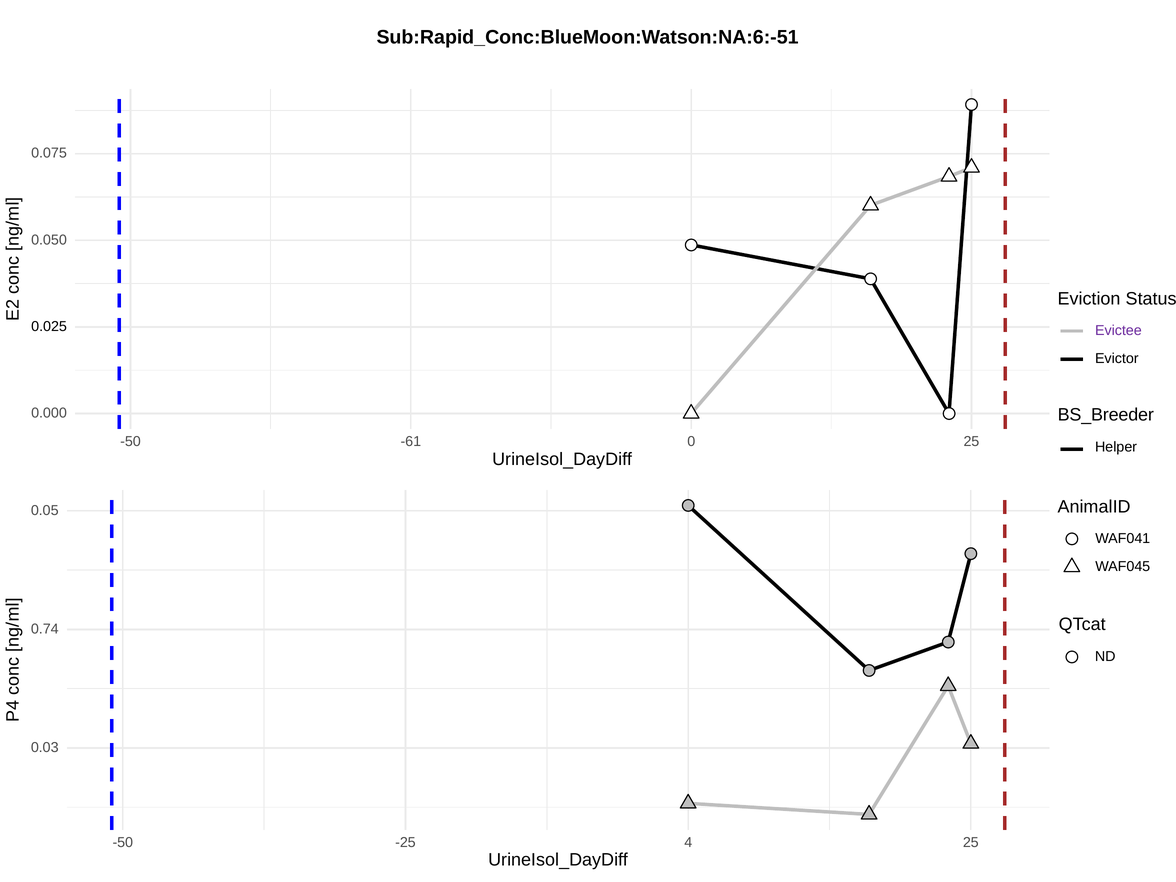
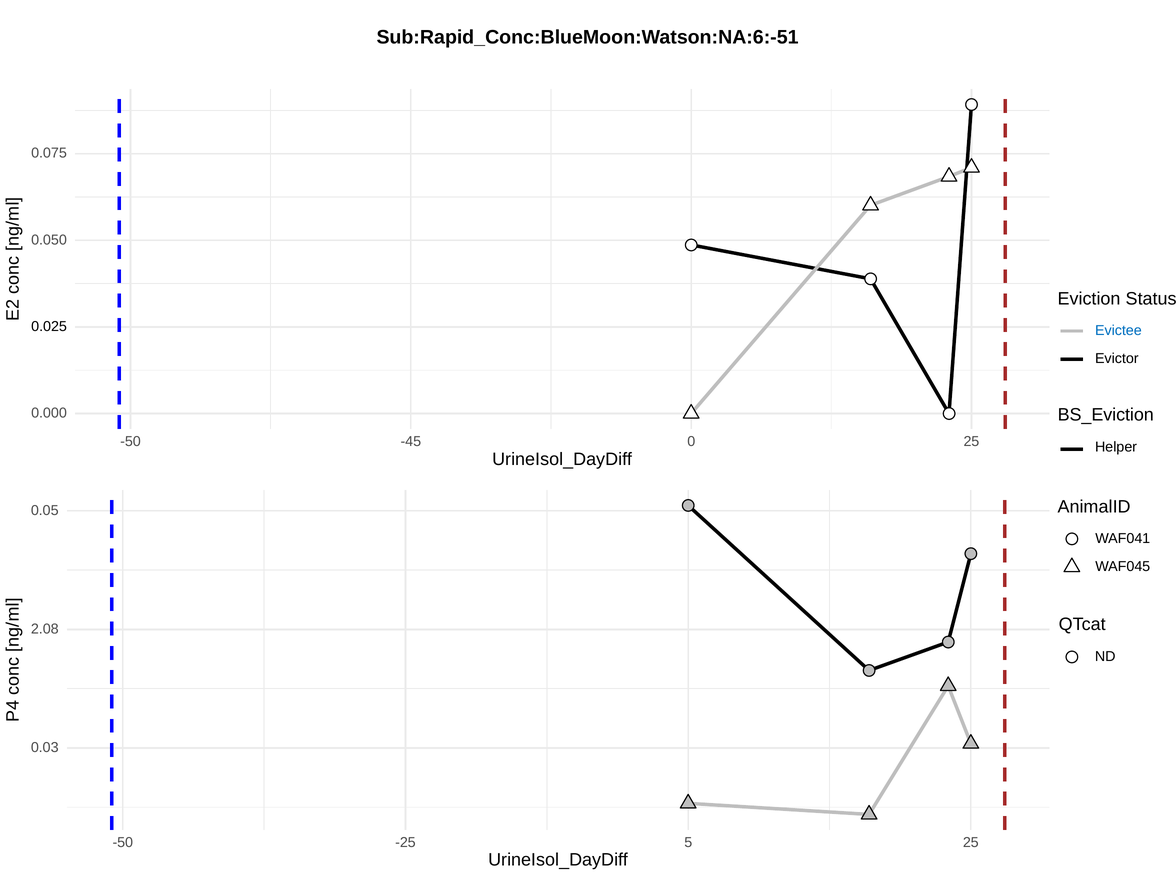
Evictee colour: purple -> blue
BS_Breeder: BS_Breeder -> BS_Eviction
-61: -61 -> -45
0.74: 0.74 -> 2.08
-25 4: 4 -> 5
